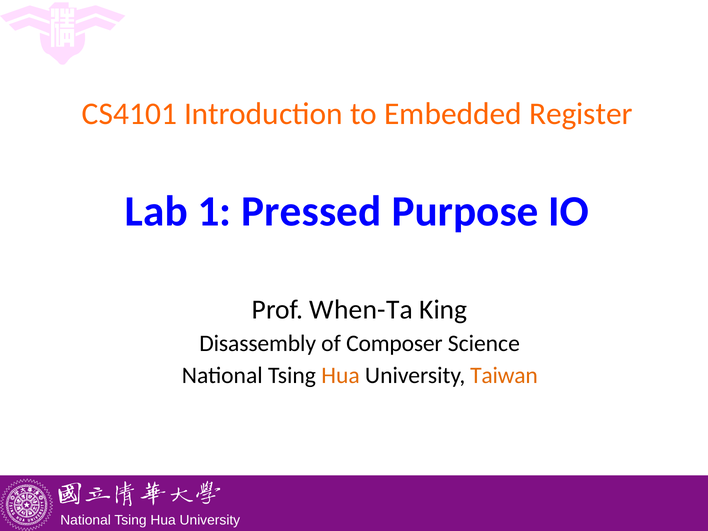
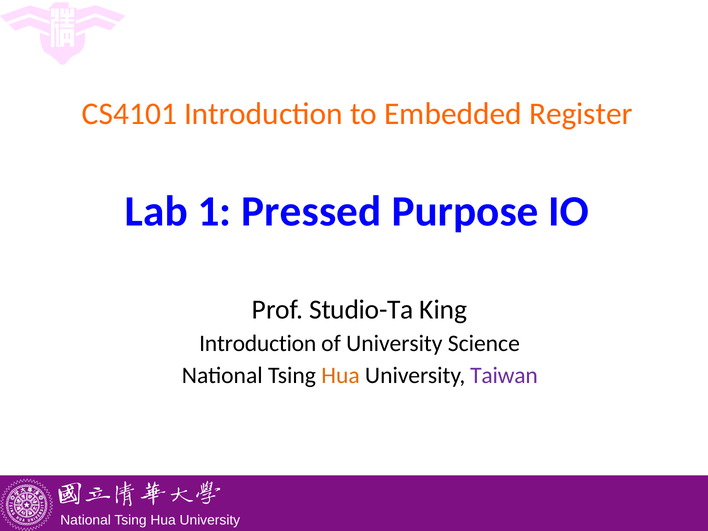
When-Ta: When-Ta -> Studio-Ta
Disassembly at (258, 344): Disassembly -> Introduction
of Composer: Composer -> University
Taiwan colour: orange -> purple
